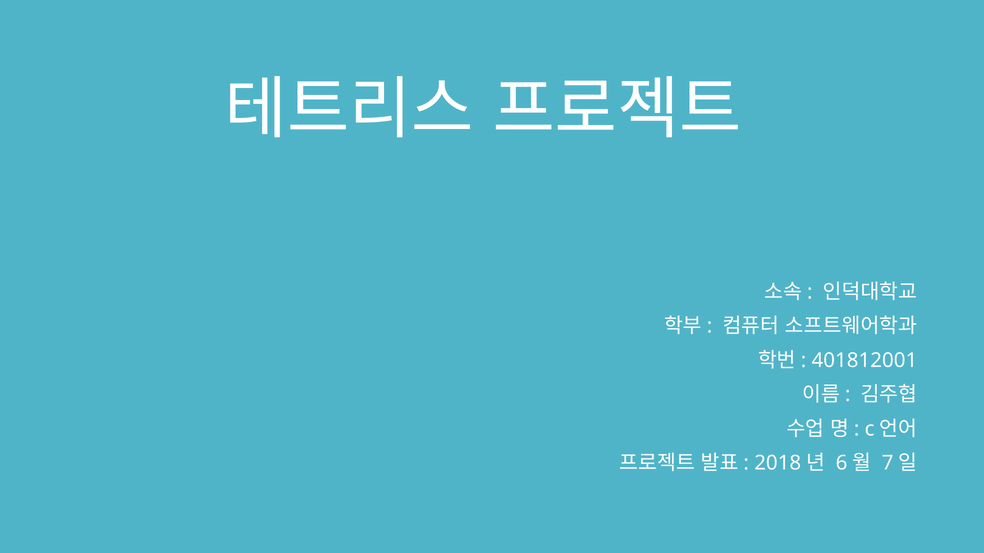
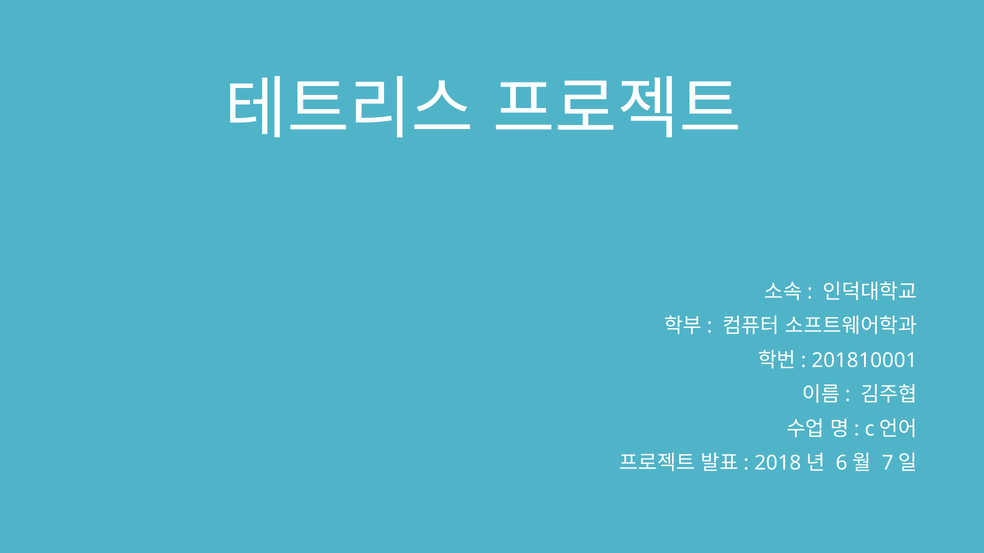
401812001: 401812001 -> 201810001
